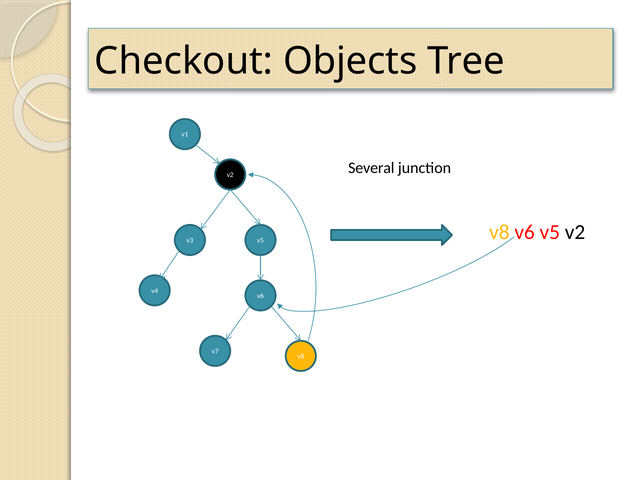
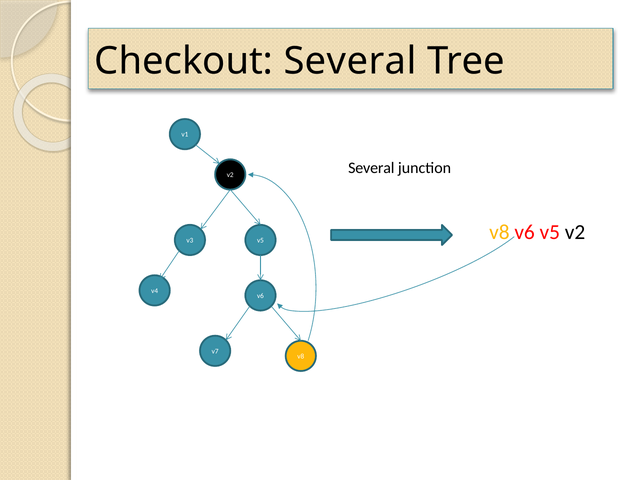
Checkout Objects: Objects -> Several
